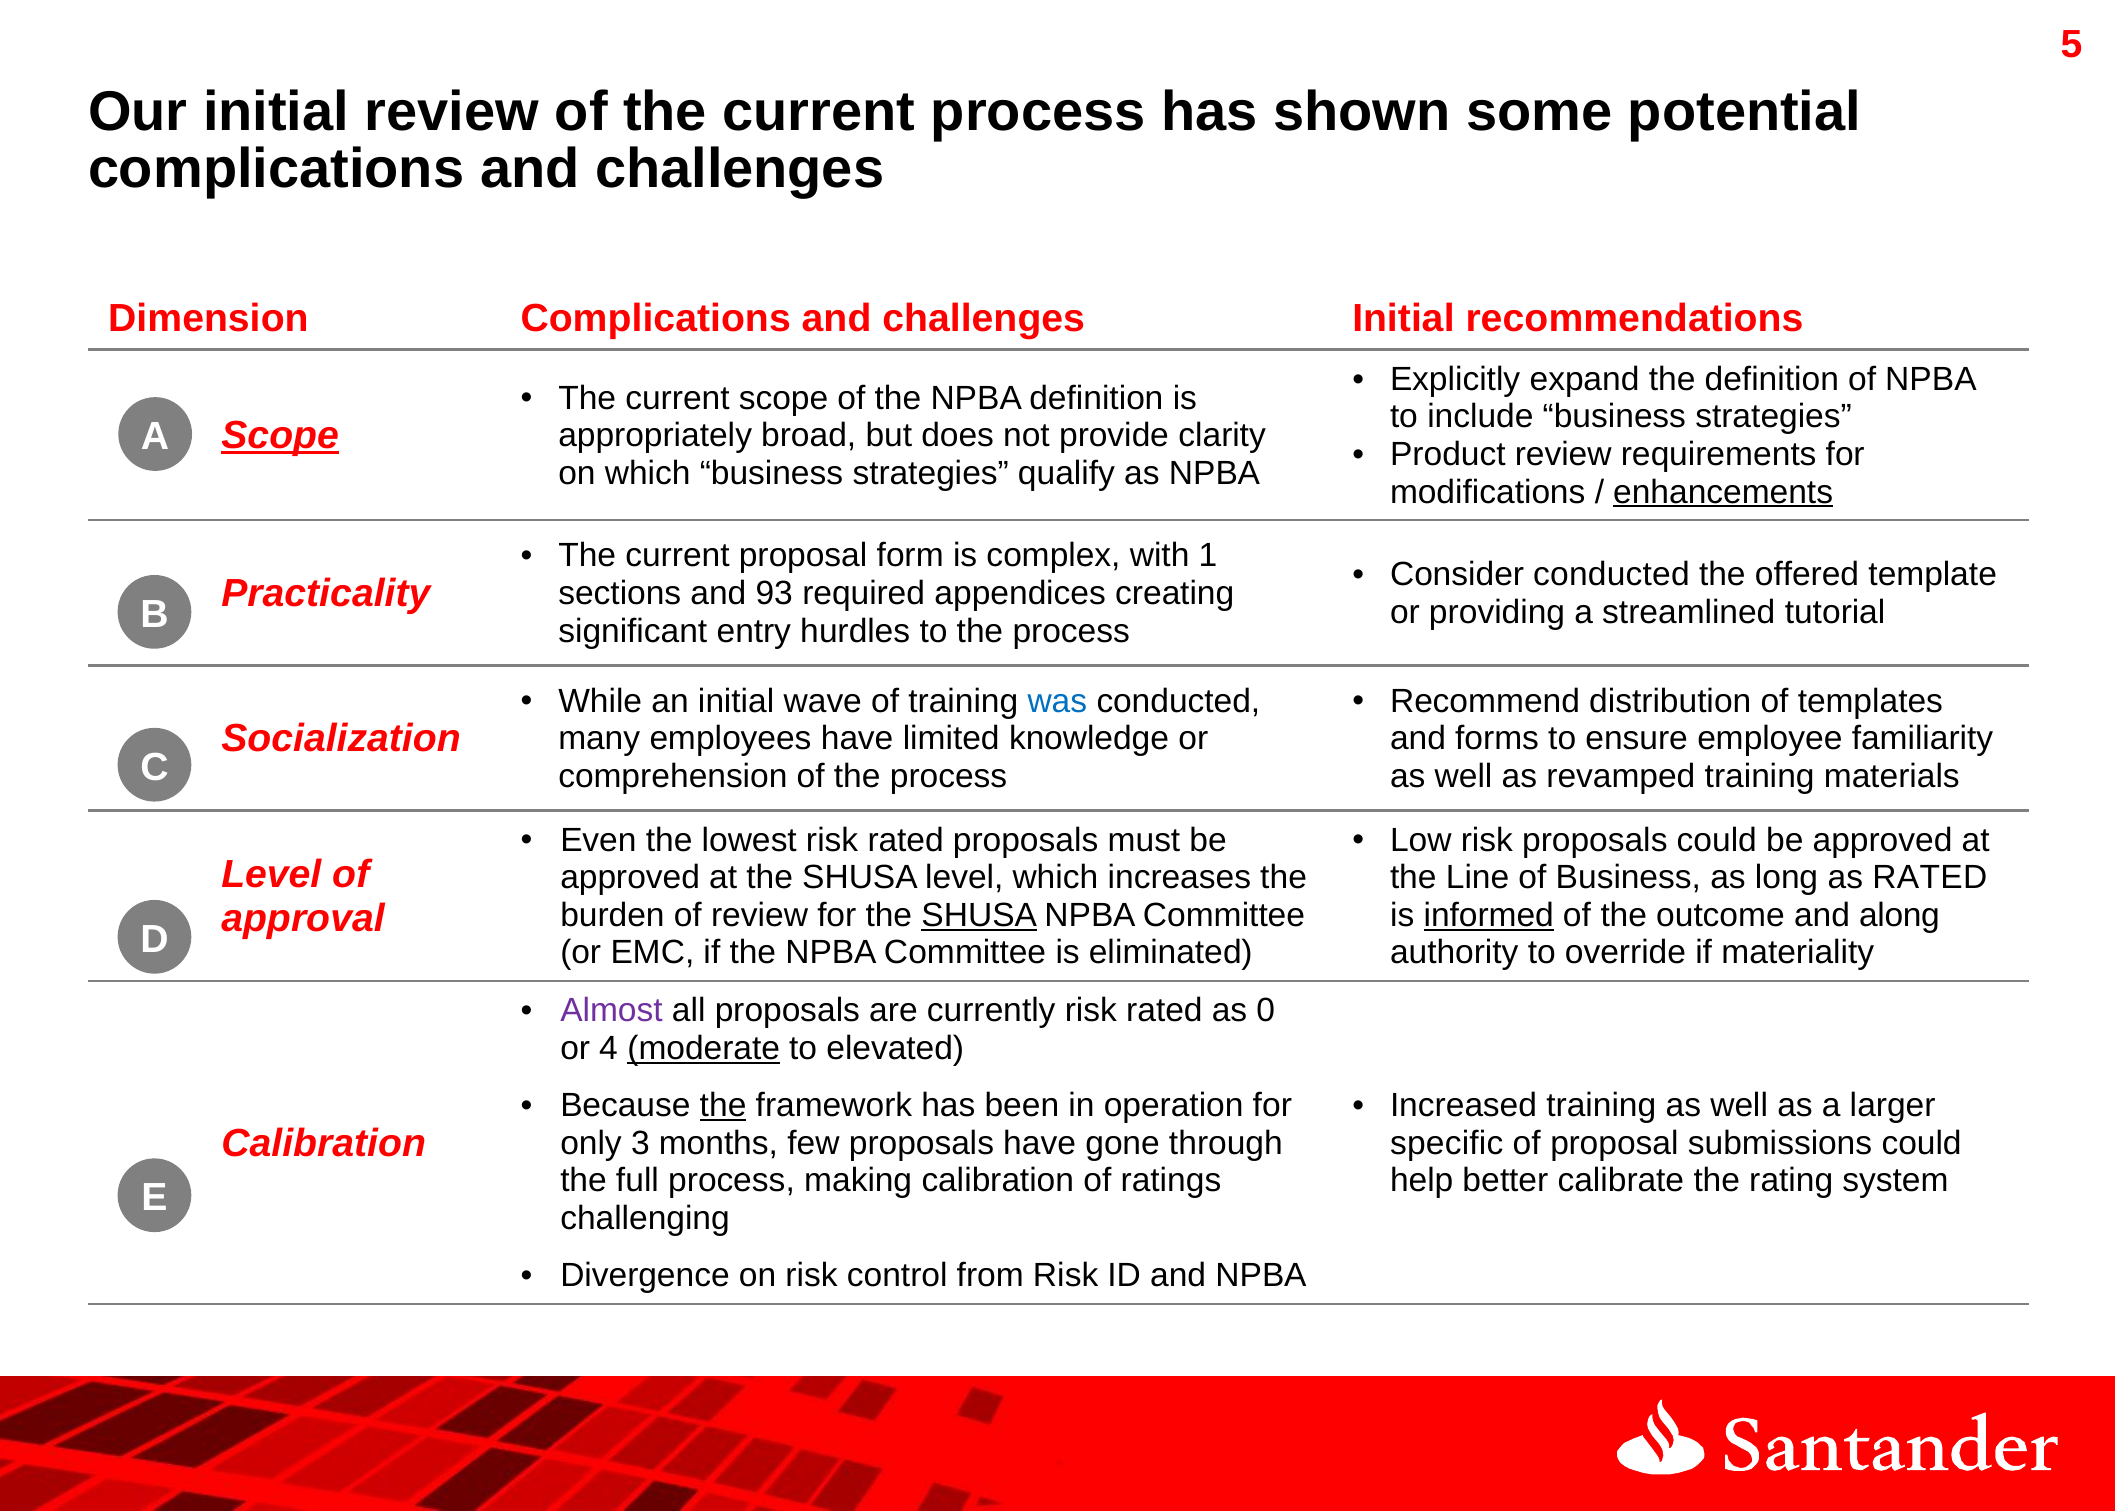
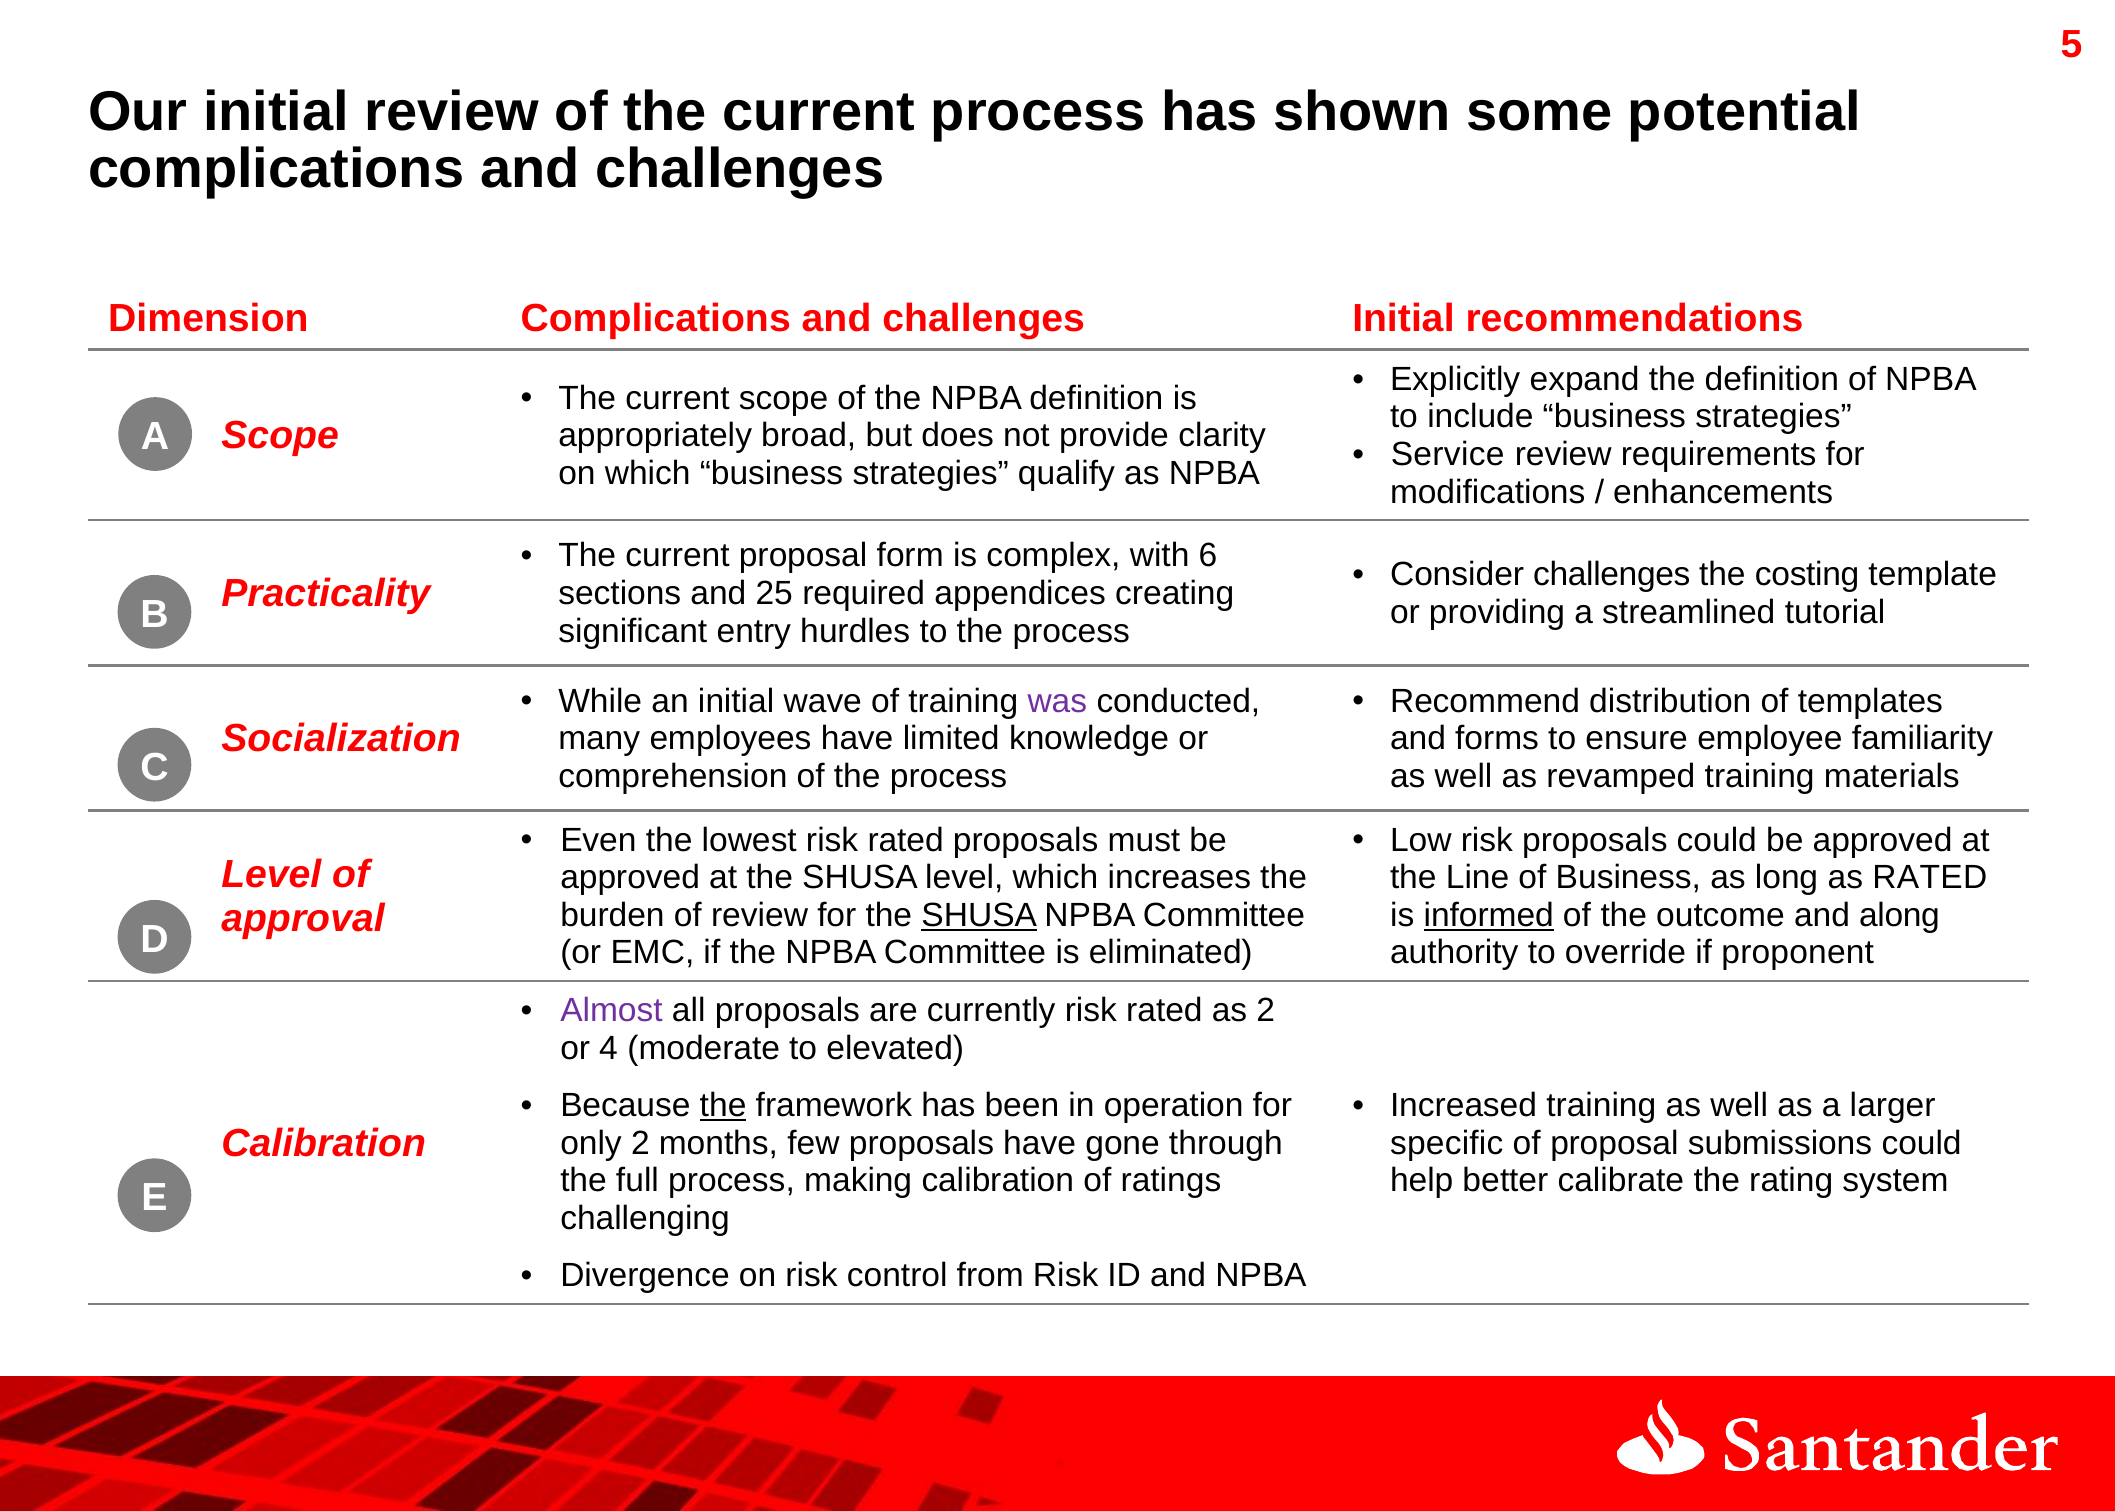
Scope at (280, 435) underline: present -> none
Product: Product -> Service
enhancements underline: present -> none
1: 1 -> 6
Consider conducted: conducted -> challenges
offered: offered -> costing
93: 93 -> 25
was colour: blue -> purple
materiality: materiality -> proponent
as 0: 0 -> 2
moderate underline: present -> none
only 3: 3 -> 2
